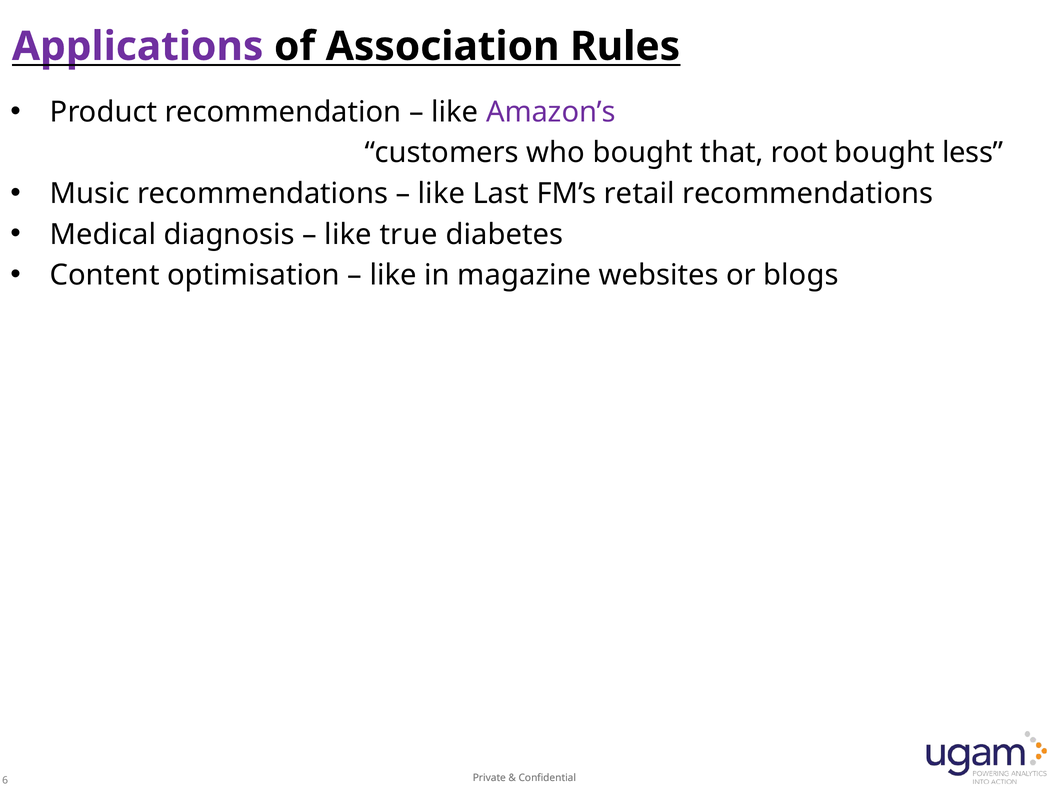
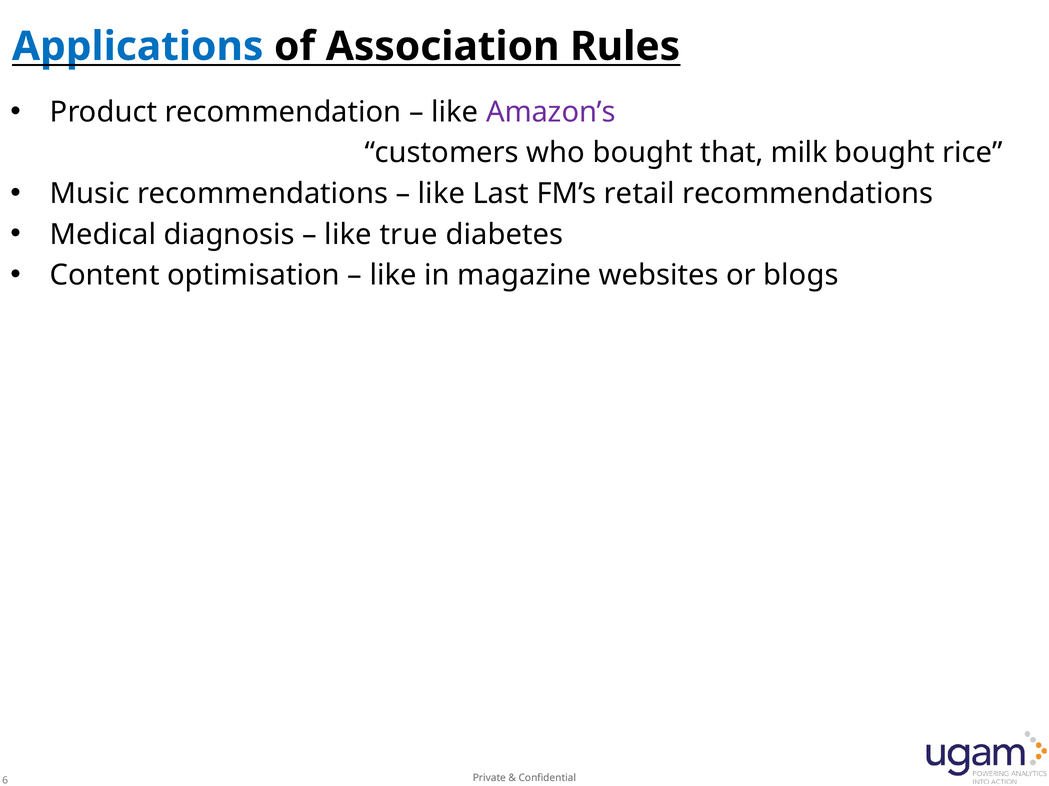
Applications colour: purple -> blue
root: root -> milk
less: less -> rice
